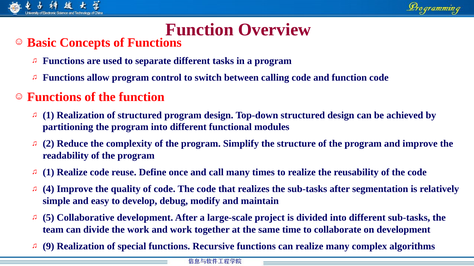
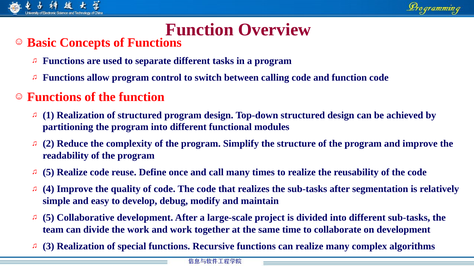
1 at (48, 173): 1 -> 5
9: 9 -> 3
